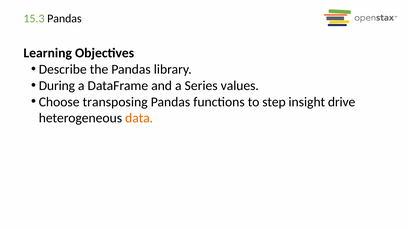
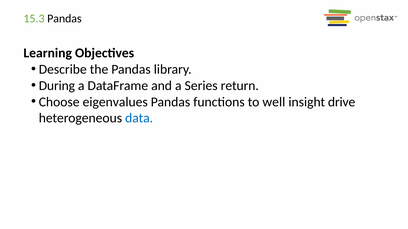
values: values -> return
transposing: transposing -> eigenvalues
step: step -> well
data colour: orange -> blue
